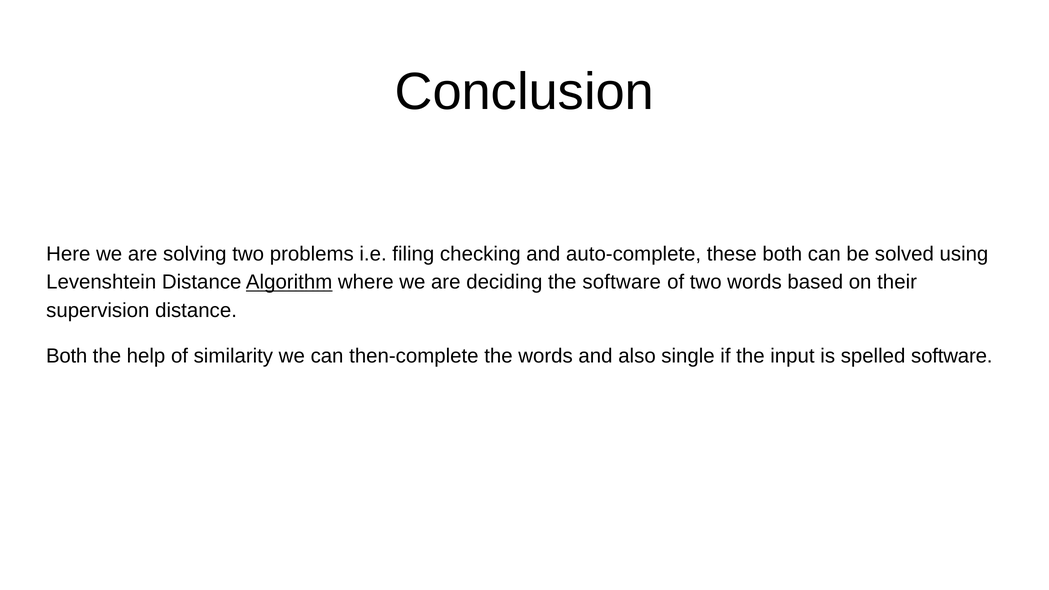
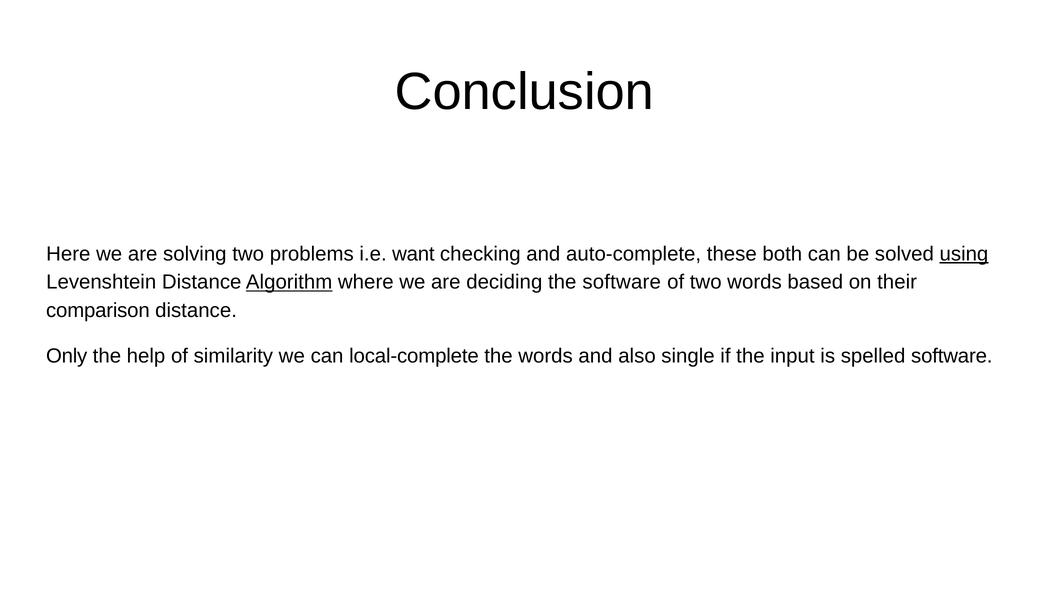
filing: filing -> want
using underline: none -> present
supervision: supervision -> comparison
Both at (67, 356): Both -> Only
then-complete: then-complete -> local-complete
